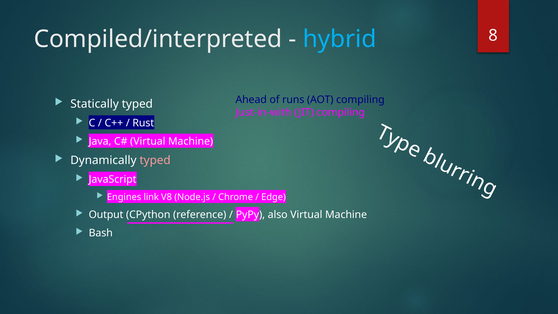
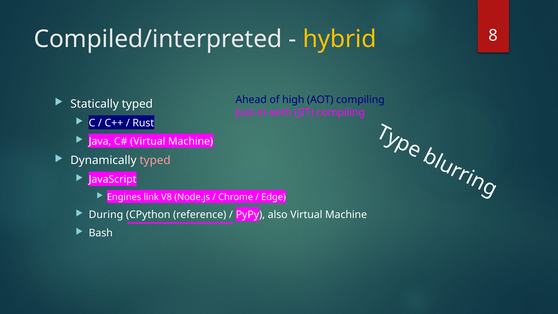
hybrid colour: light blue -> yellow
runs: runs -> high
Output: Output -> During
